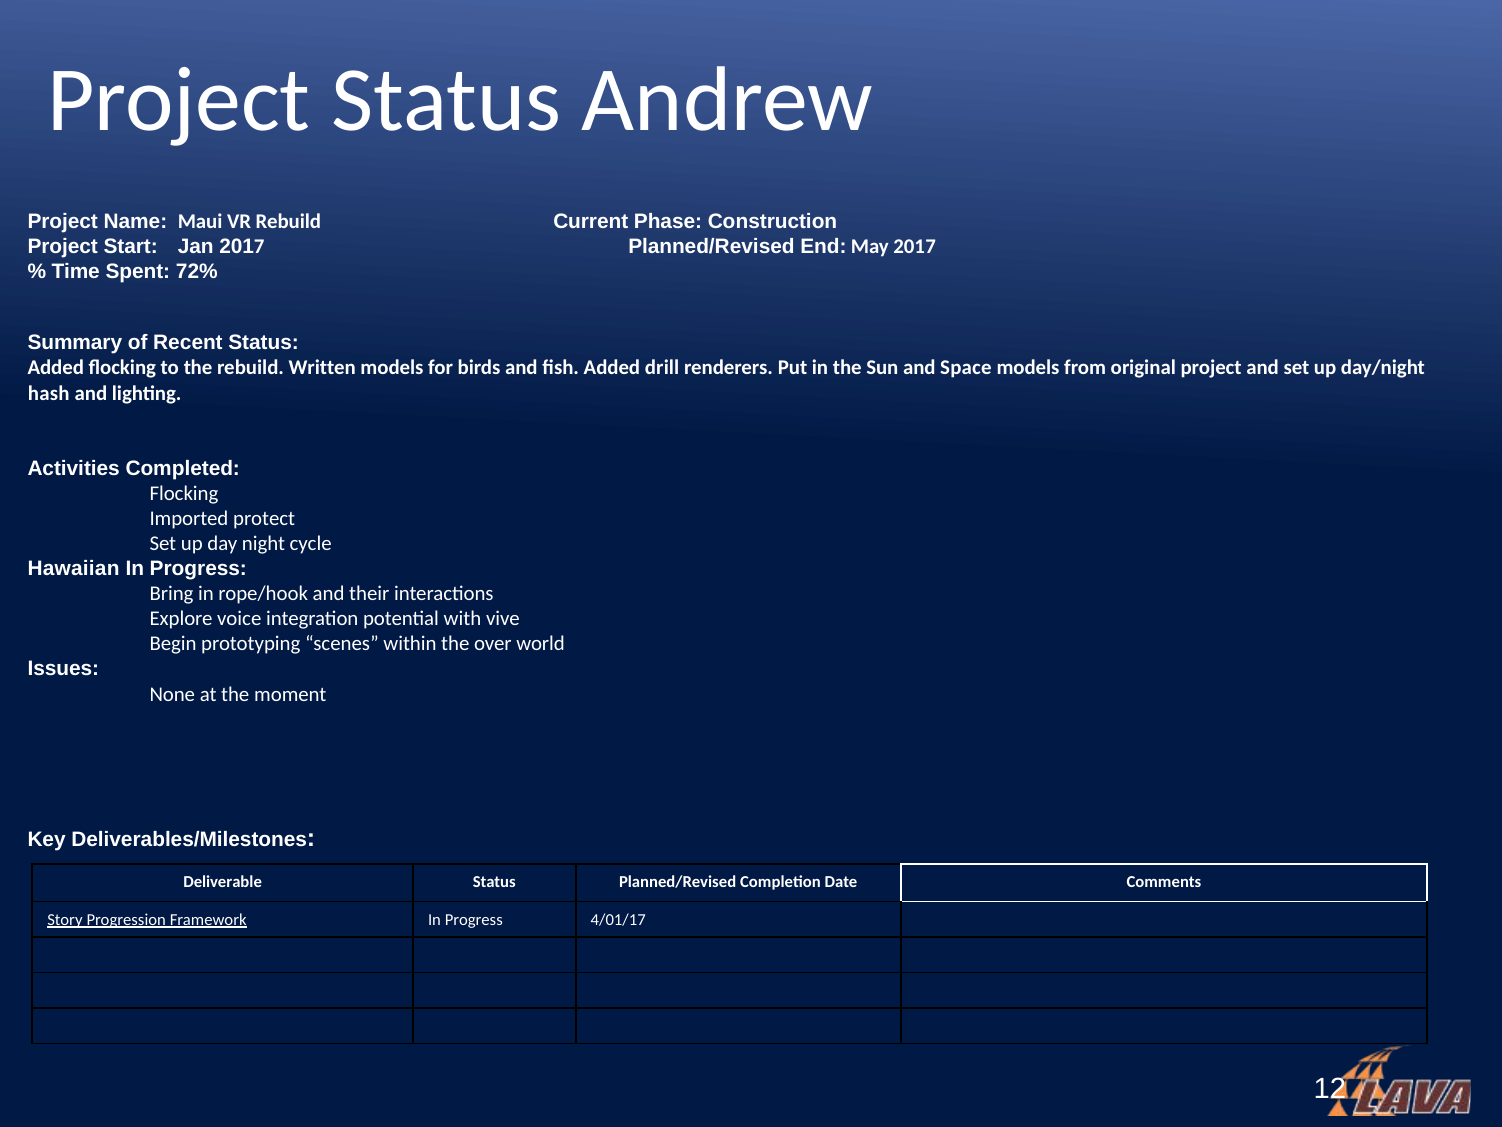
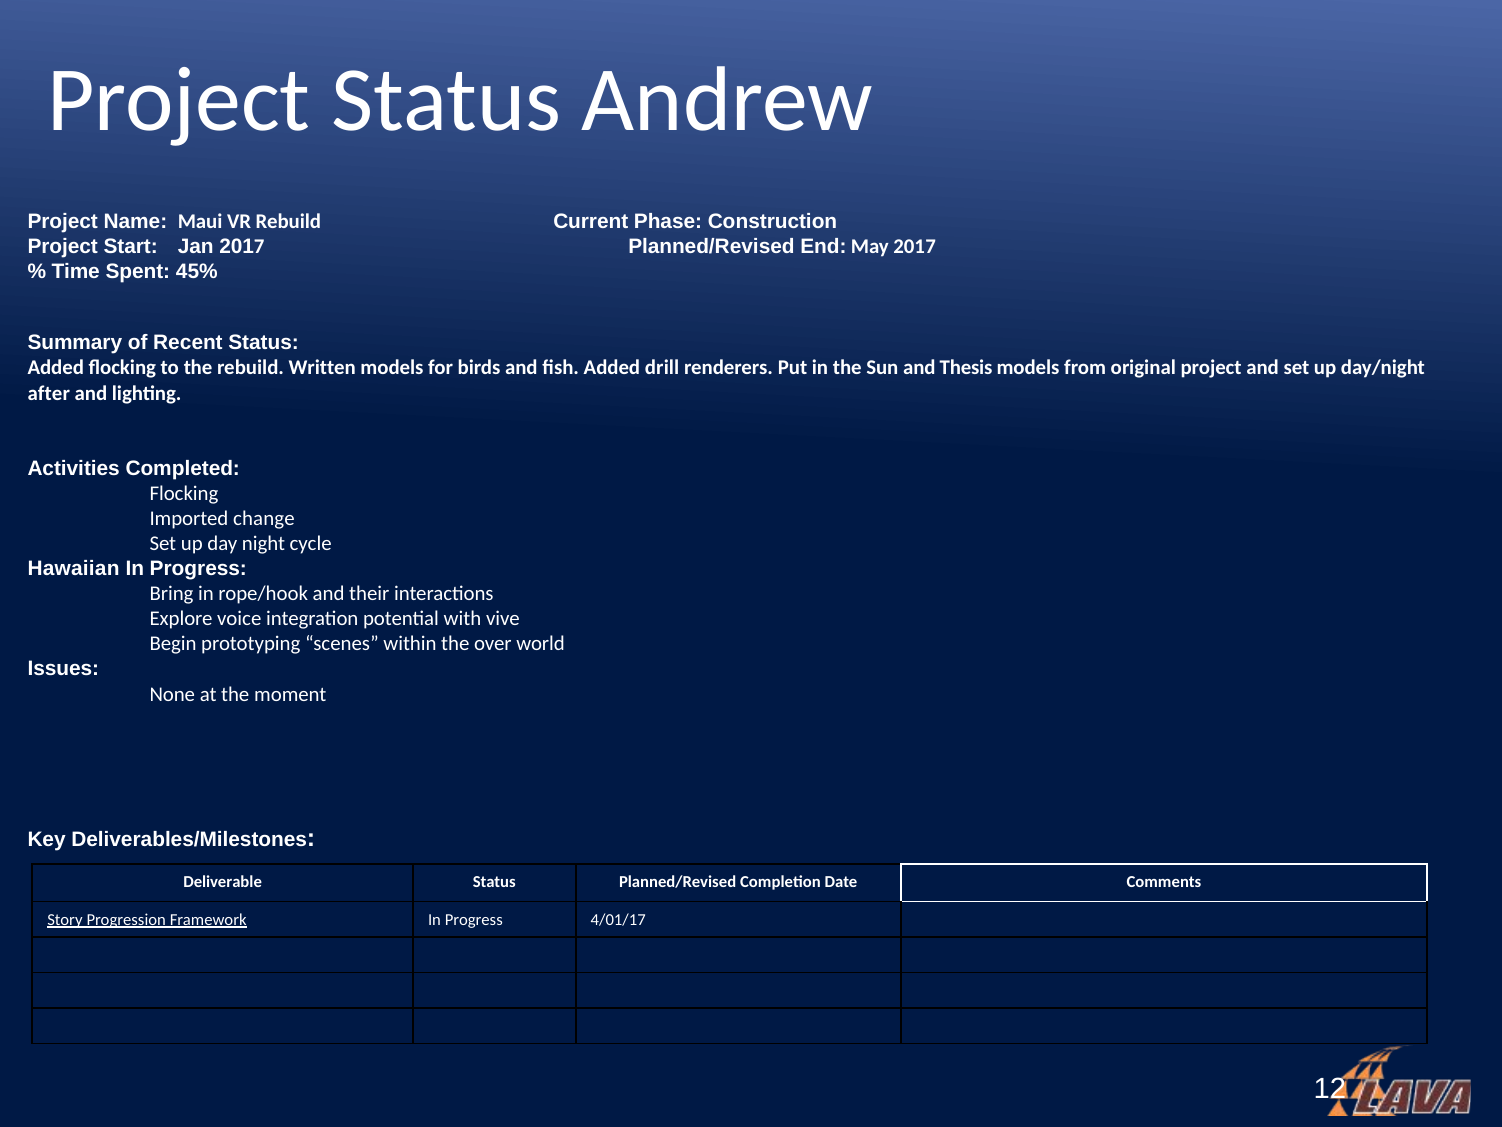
72%: 72% -> 45%
Space: Space -> Thesis
hash: hash -> after
protect: protect -> change
